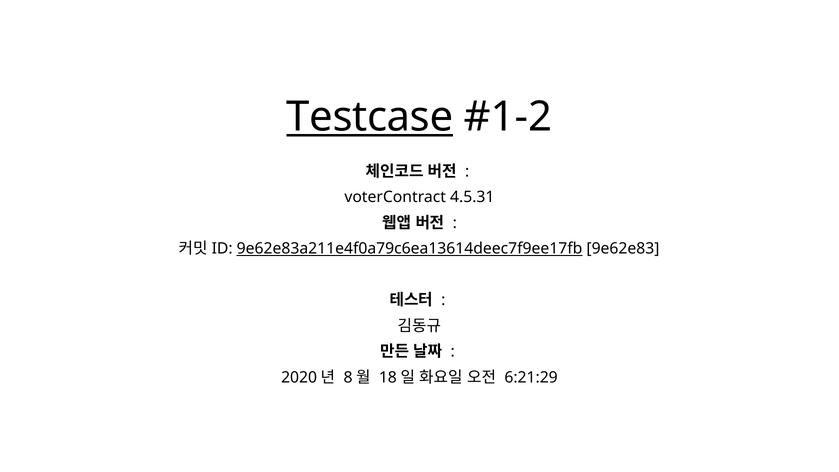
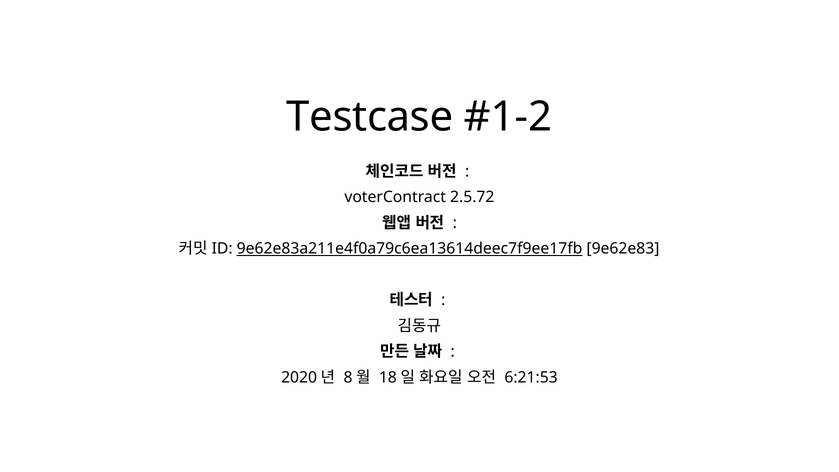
Testcase underline: present -> none
4.5.31: 4.5.31 -> 2.5.72
6:21:29: 6:21:29 -> 6:21:53
